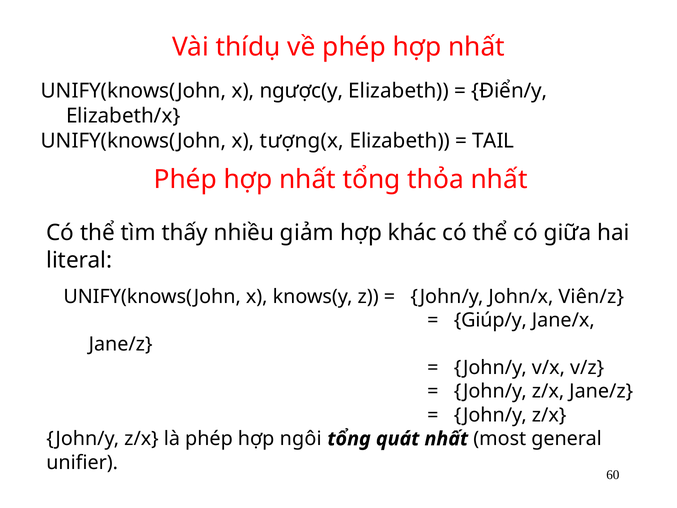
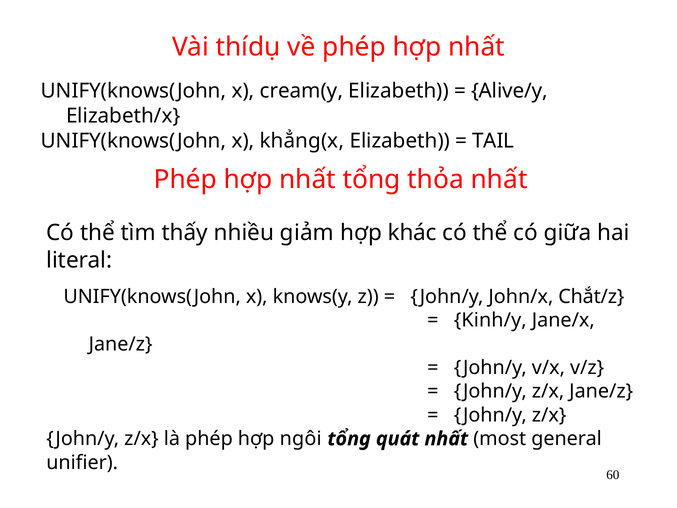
ngược(y: ngược(y -> cream(y
Điển/y: Điển/y -> Alive/y
tượng(x: tượng(x -> khẳng(x
Viên/z: Viên/z -> Chắt/z
Giúp/y: Giúp/y -> Kinh/y
